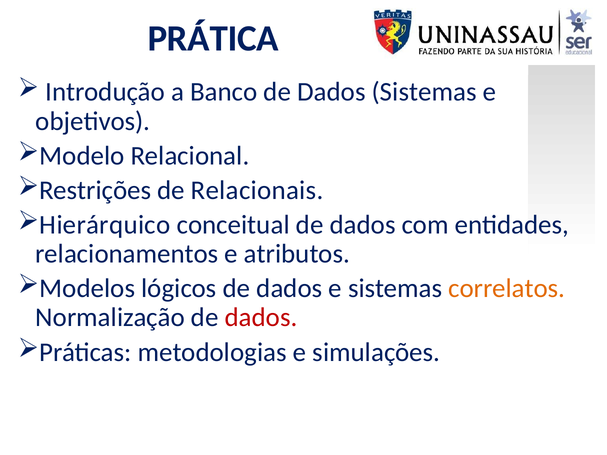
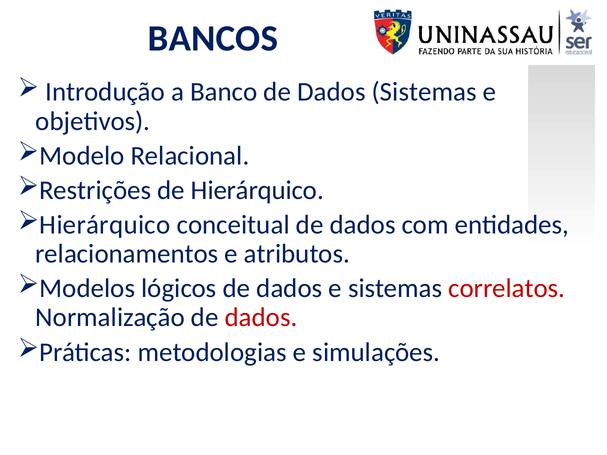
PRÁTICA: PRÁTICA -> BANCOS
de Relacionais: Relacionais -> Hierárquico
correlatos colour: orange -> red
